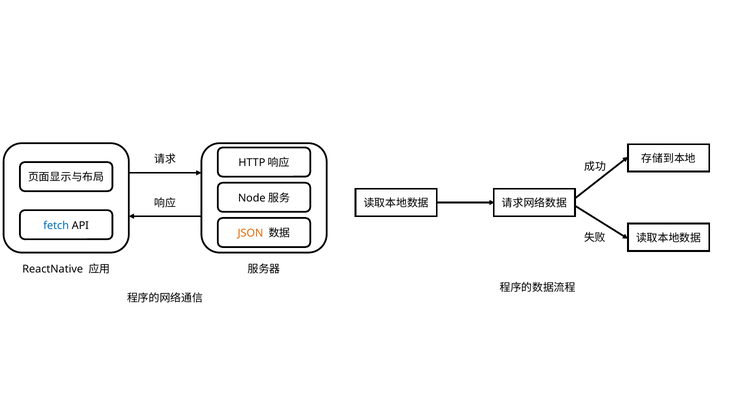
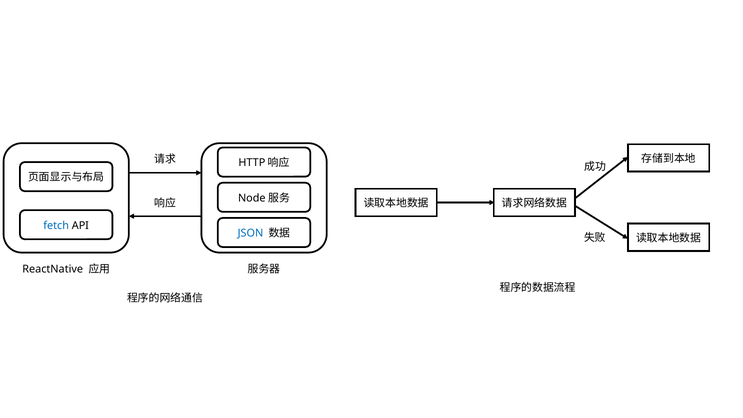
JSON colour: orange -> blue
